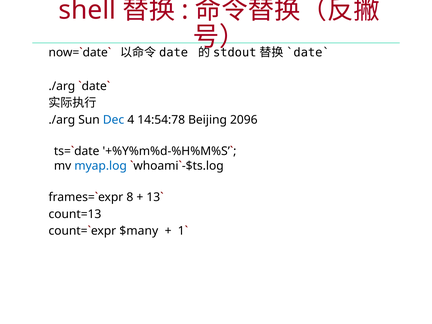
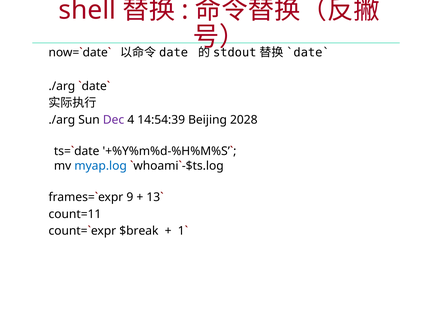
Dec colour: blue -> purple
14:54:78: 14:54:78 -> 14:54:39
2096: 2096 -> 2028
8: 8 -> 9
count=13: count=13 -> count=11
$many: $many -> $break
